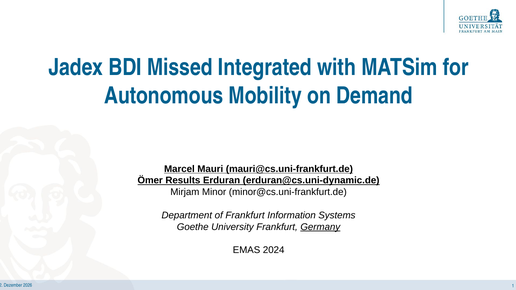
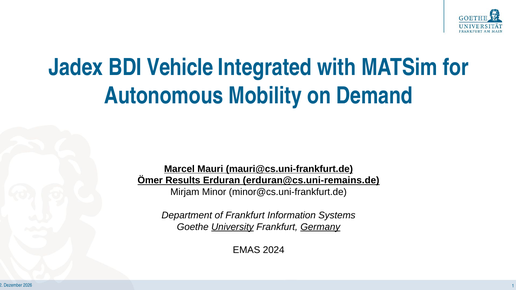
Missed: Missed -> Vehicle
erduran@cs.uni-dynamic.de: erduran@cs.uni-dynamic.de -> erduran@cs.uni-remains.de
University underline: none -> present
